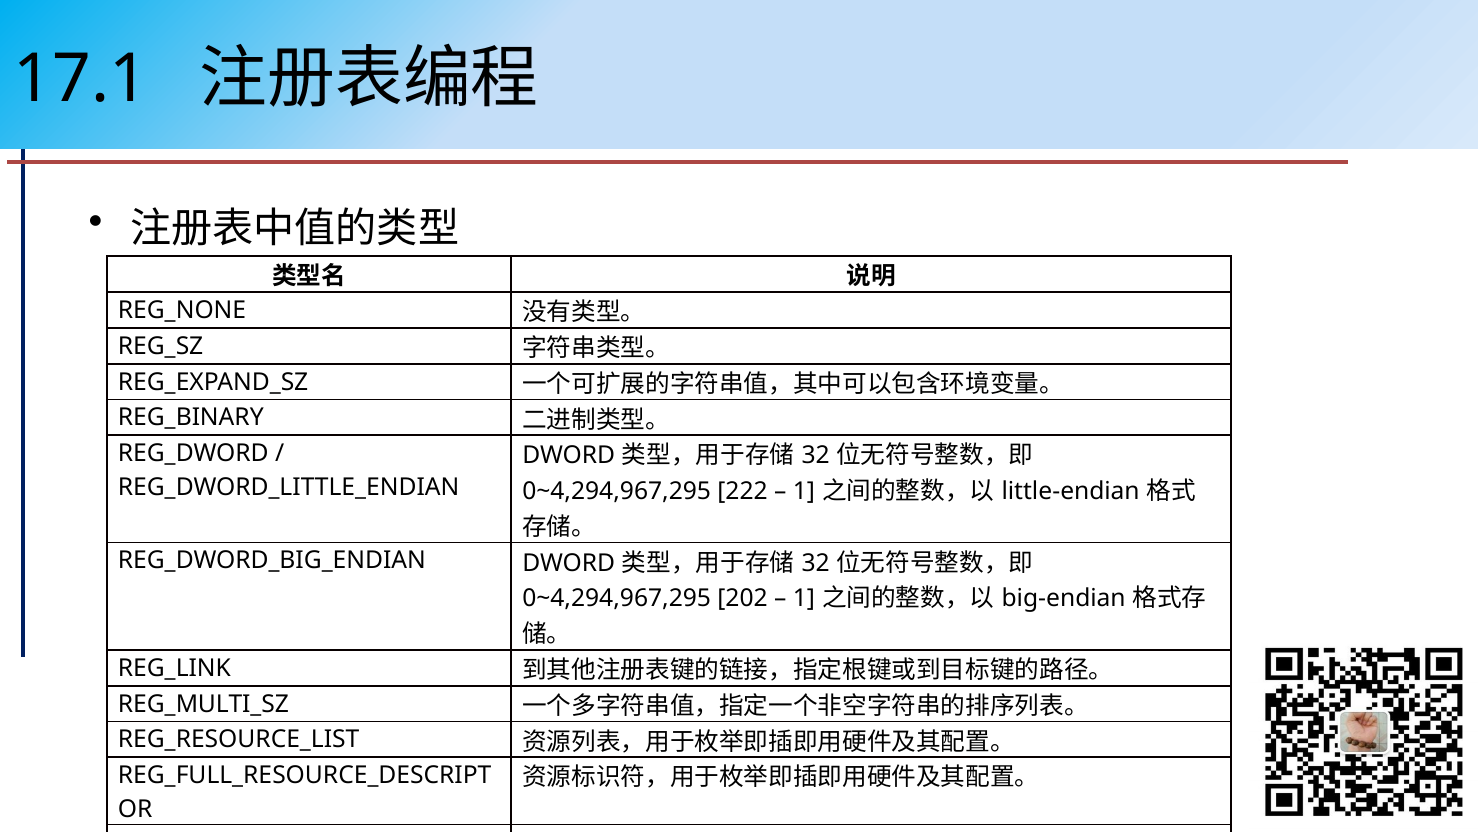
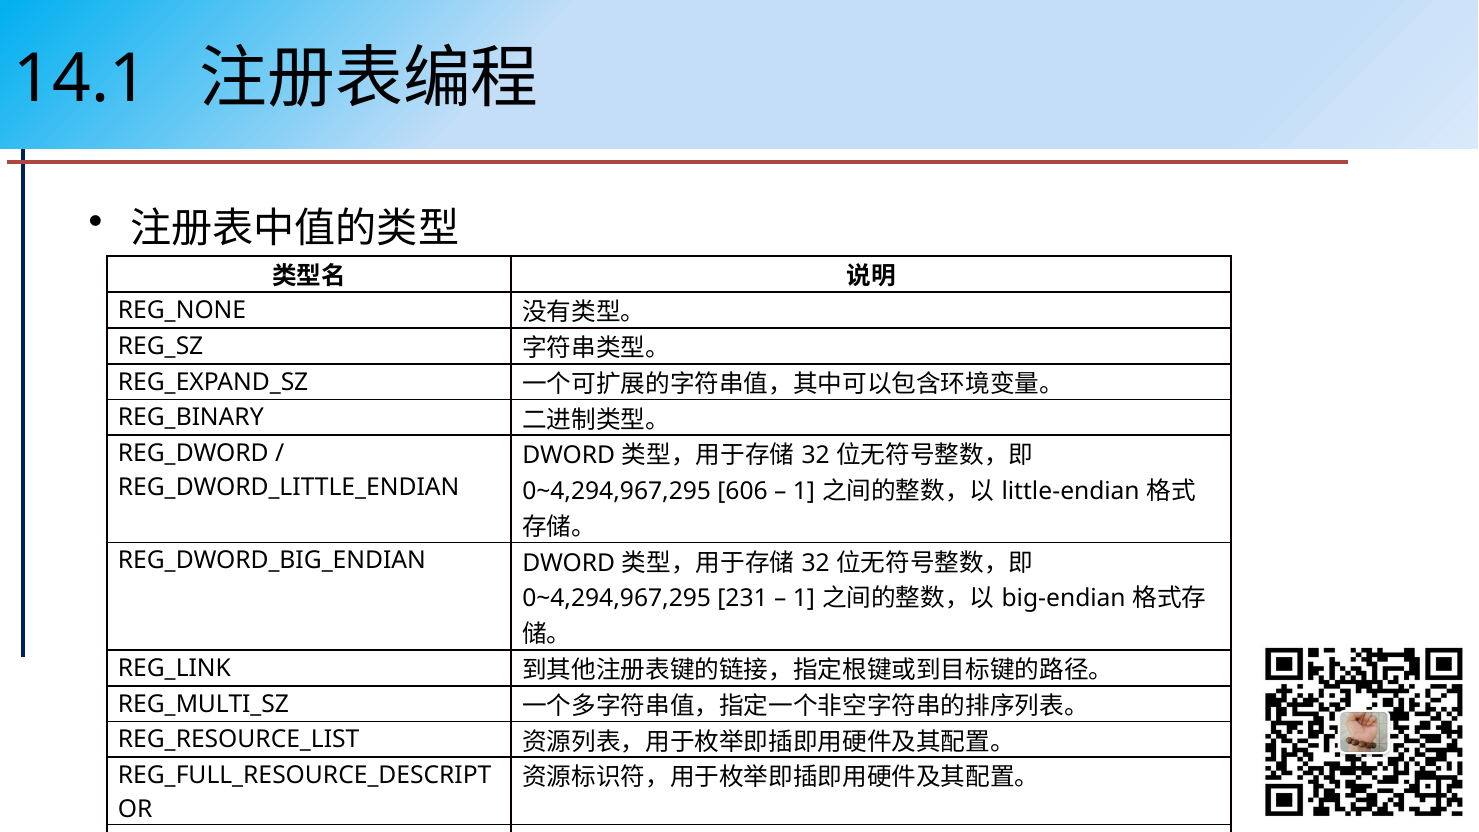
17.1: 17.1 -> 14.1
222: 222 -> 606
202: 202 -> 231
